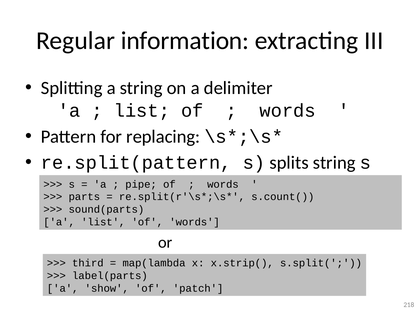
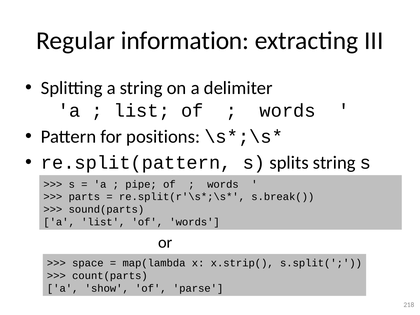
replacing: replacing -> positions
s.count(: s.count( -> s.break(
third: third -> space
label(parts: label(parts -> count(parts
patch: patch -> parse
